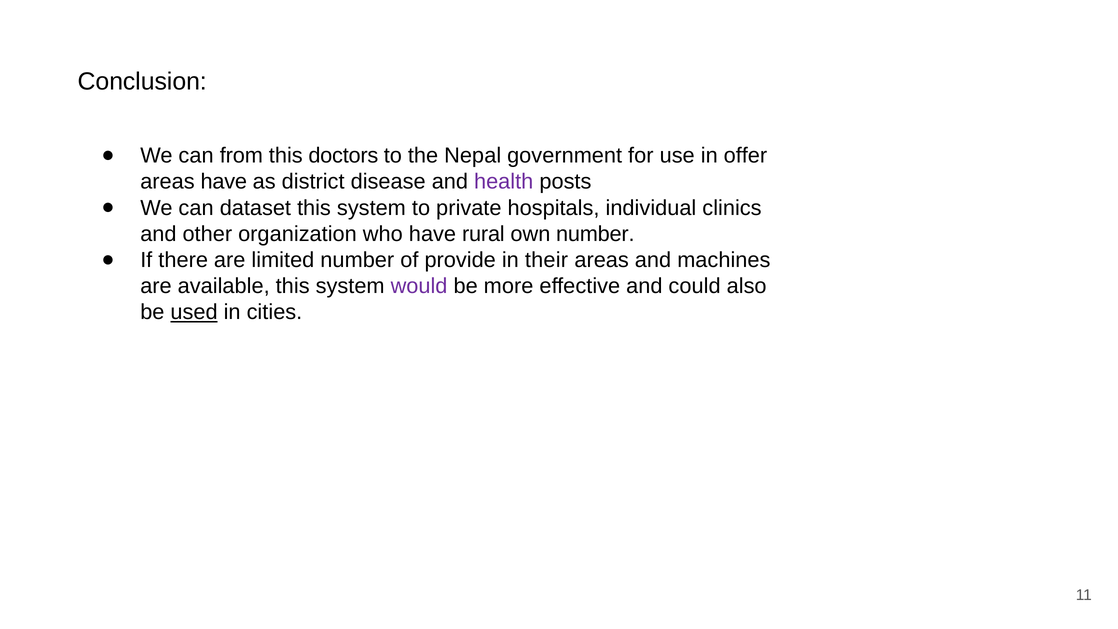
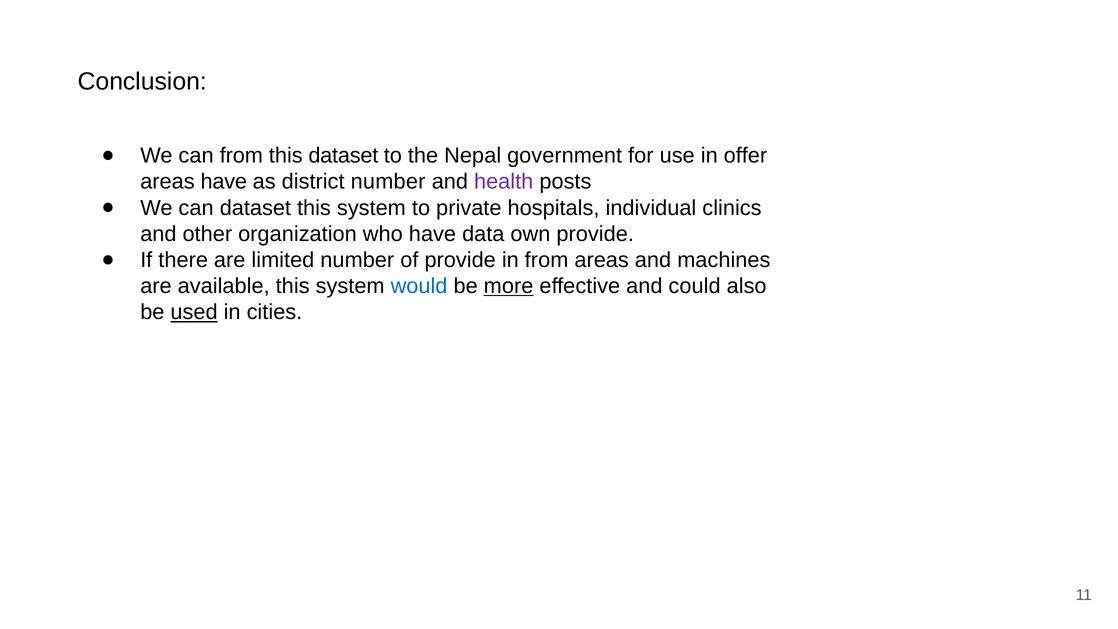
this doctors: doctors -> dataset
district disease: disease -> number
rural: rural -> data
own number: number -> provide
in their: their -> from
would colour: purple -> blue
more underline: none -> present
